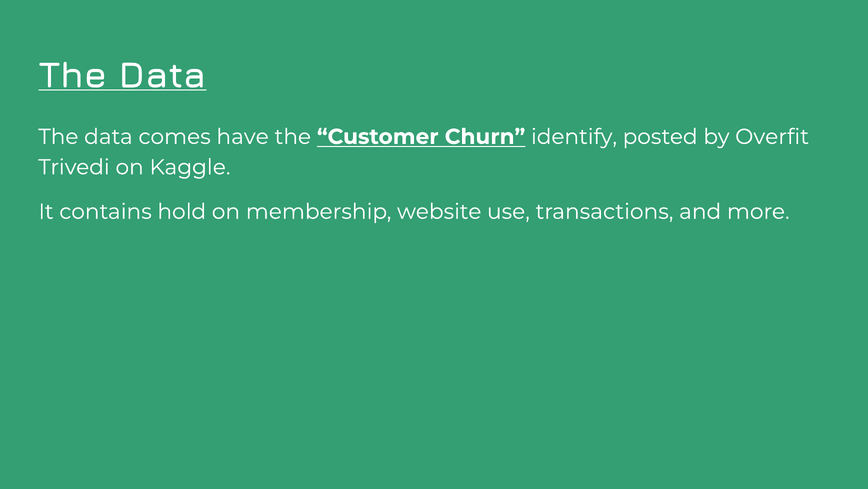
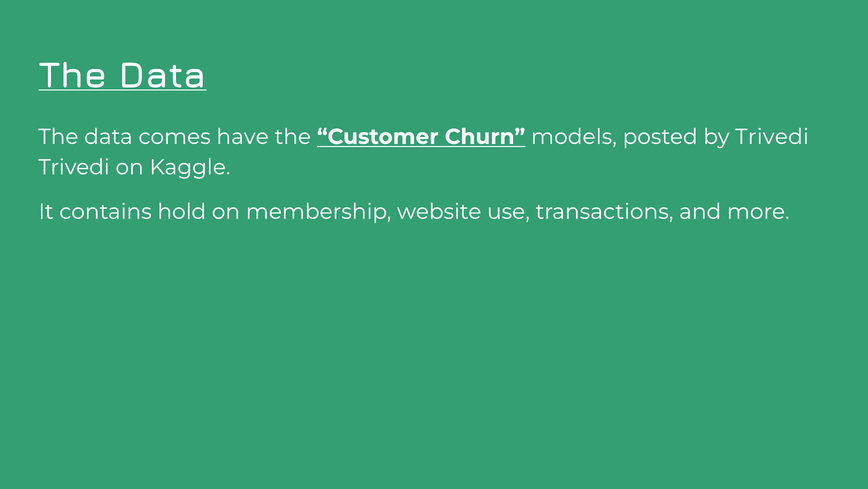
identify: identify -> models
by Overfit: Overfit -> Trivedi
